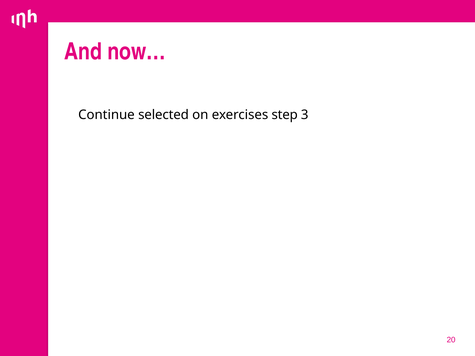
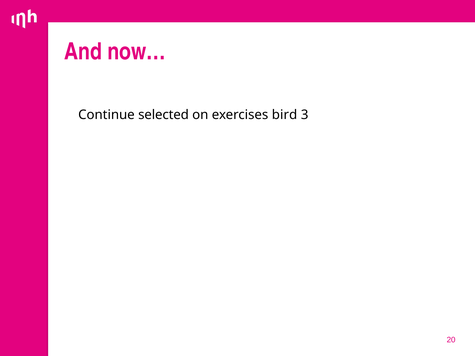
step: step -> bird
